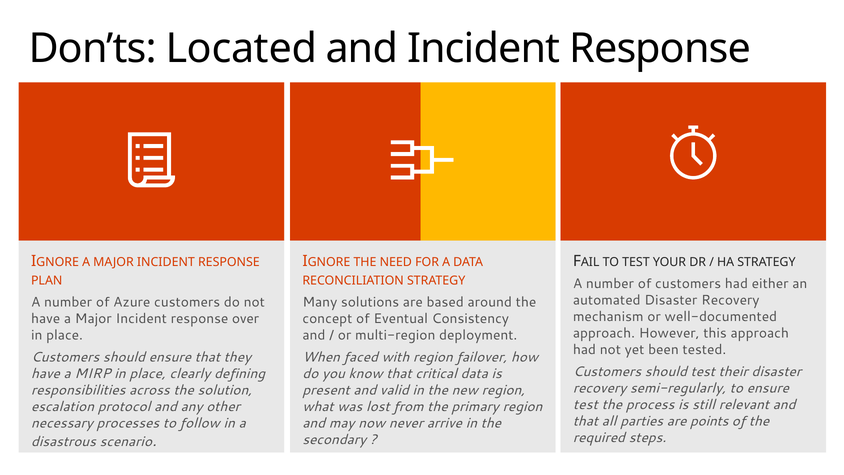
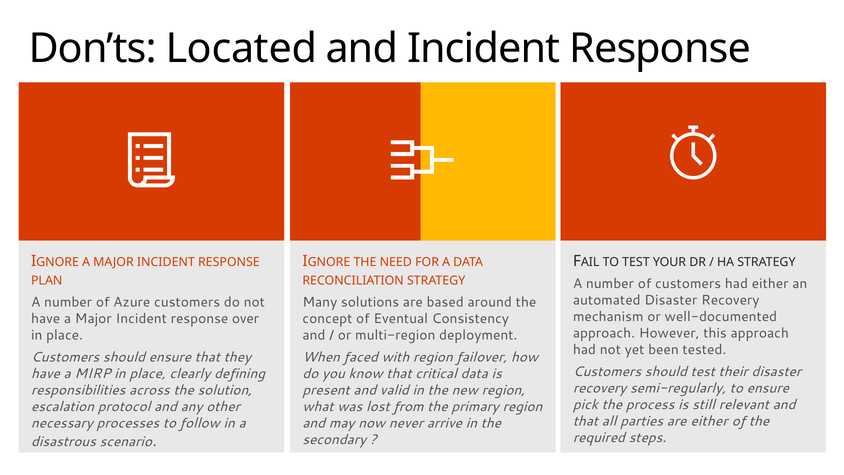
test at (585, 404): test -> pick
are points: points -> either
